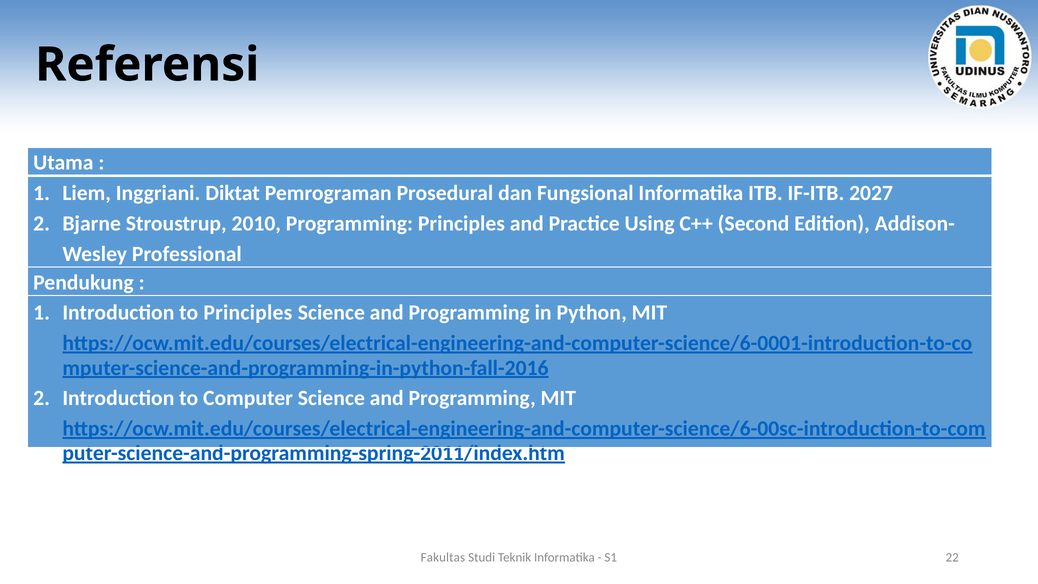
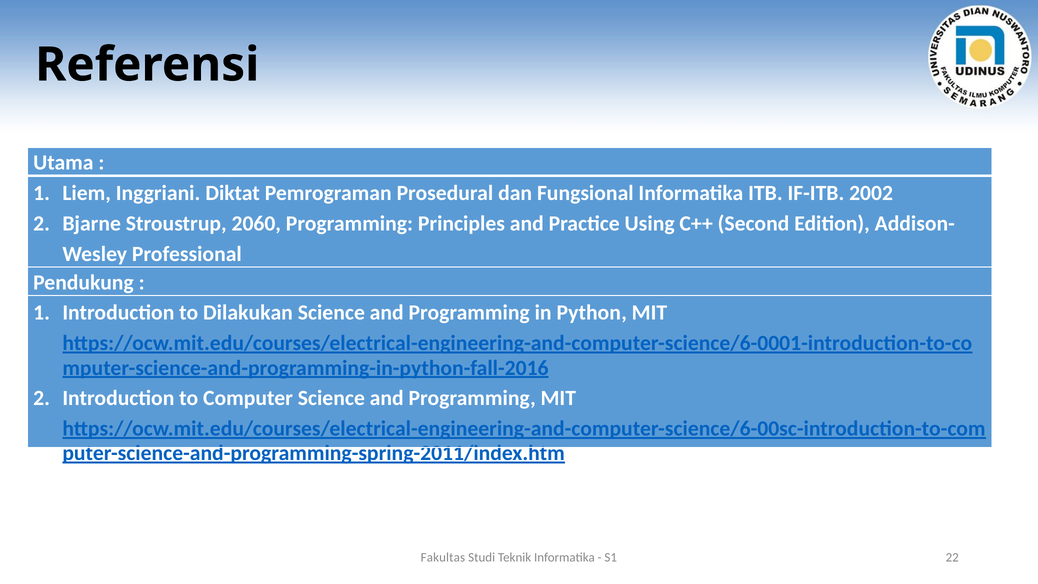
2027: 2027 -> 2002
2010: 2010 -> 2060
to Principles: Principles -> Dilakukan
